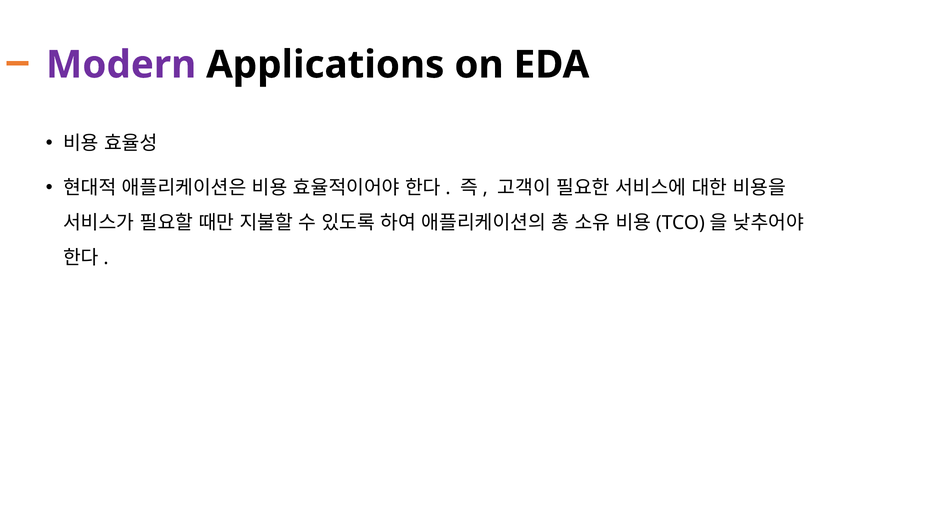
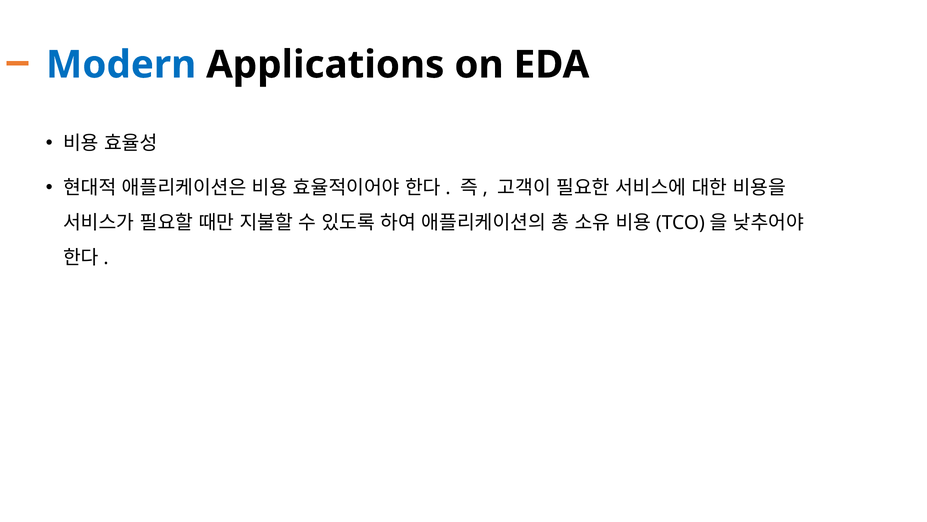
Modern colour: purple -> blue
